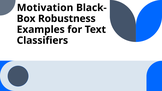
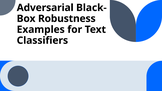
Motivation: Motivation -> Adversarial
